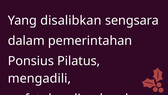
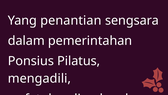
disalibkan: disalibkan -> penantian
